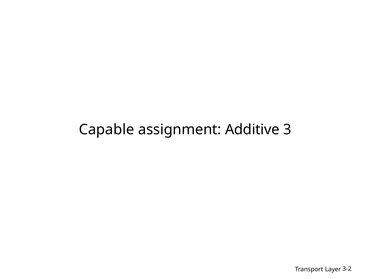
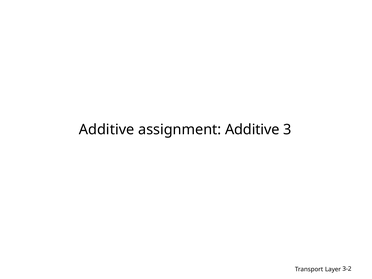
Capable at (107, 130): Capable -> Additive
